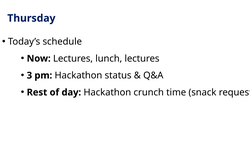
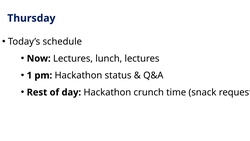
3: 3 -> 1
